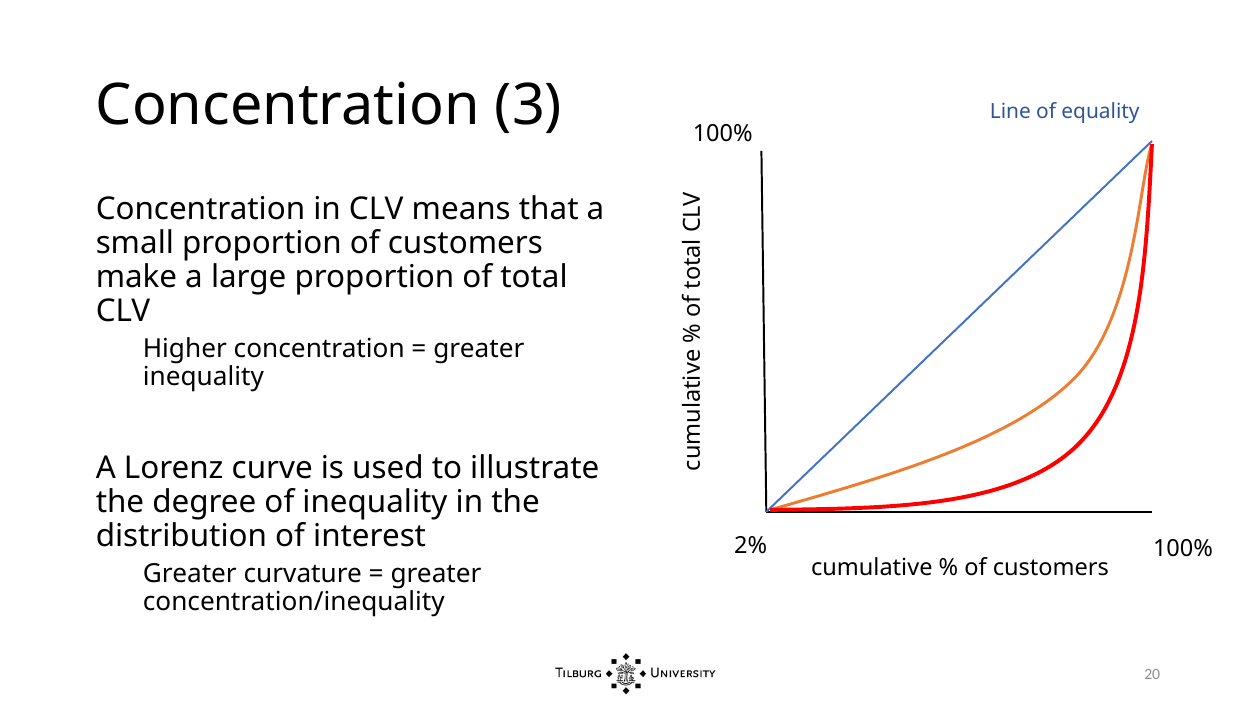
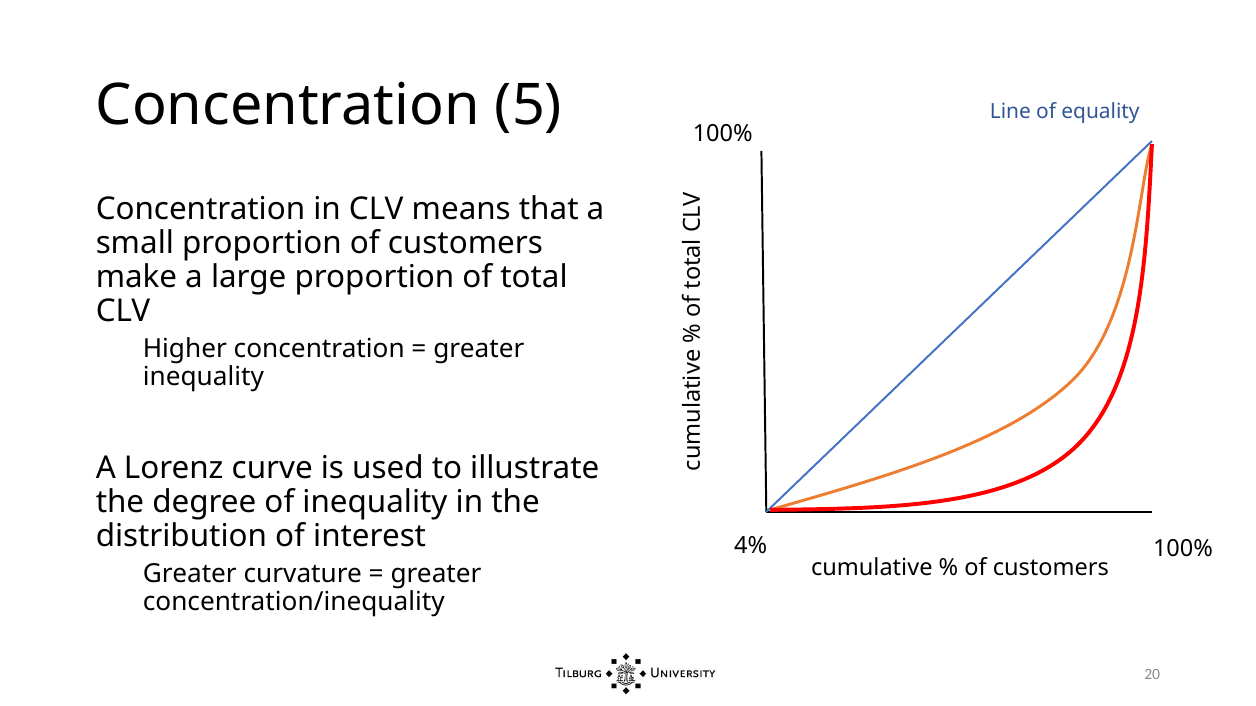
3: 3 -> 5
2%: 2% -> 4%
